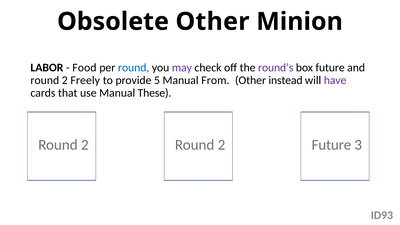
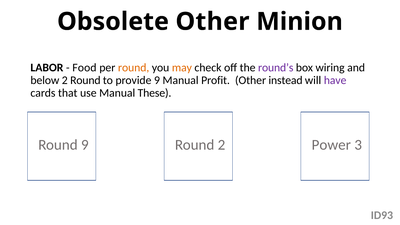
round at (134, 68) colour: blue -> orange
may colour: purple -> orange
box future: future -> wiring
round at (45, 80): round -> below
2 Freely: Freely -> Round
provide 5: 5 -> 9
From: From -> Profit
2 at (85, 145): 2 -> 9
2 Future: Future -> Power
